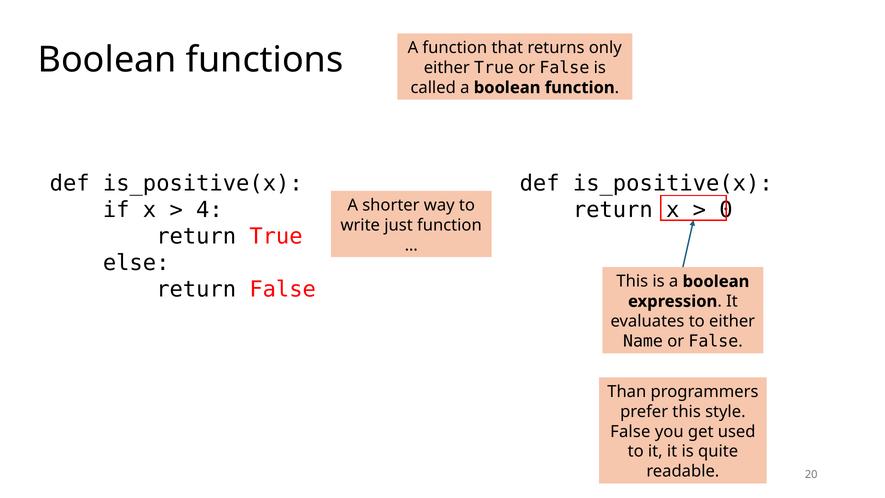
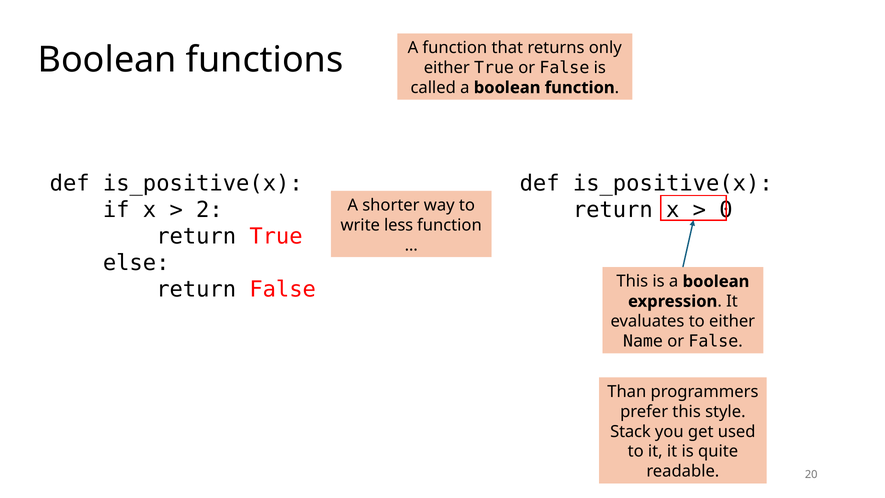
4: 4 -> 2
just: just -> less
False at (630, 431): False -> Stack
